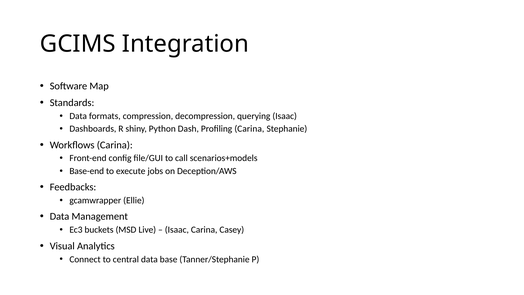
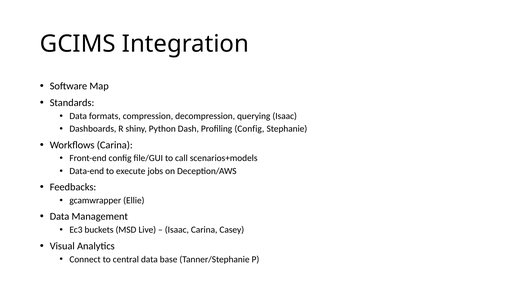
Profiling Carina: Carina -> Config
Base-end: Base-end -> Data-end
